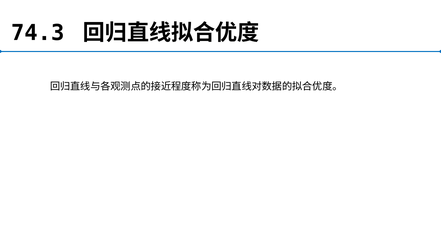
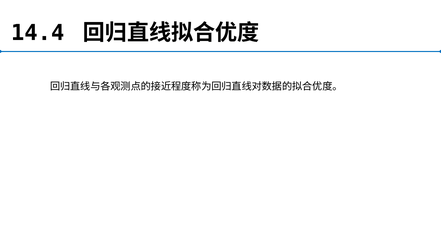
74.3: 74.3 -> 14.4
